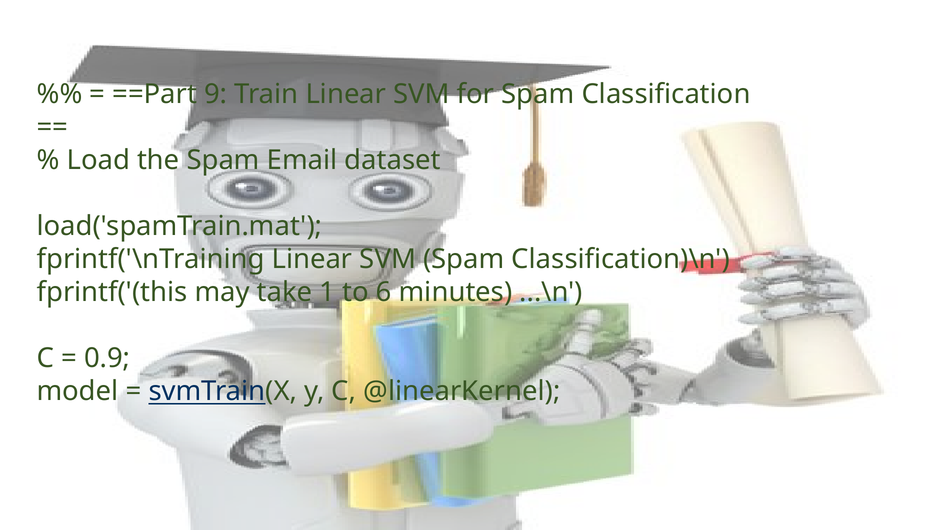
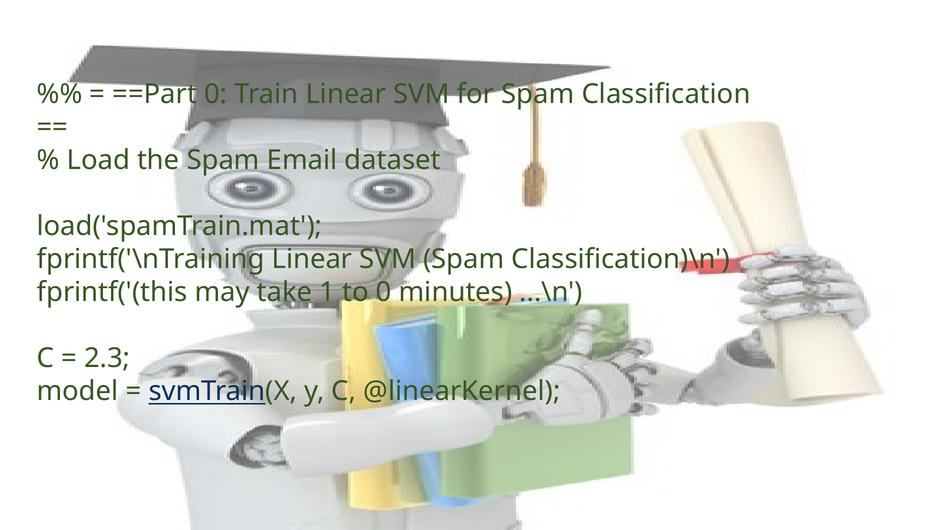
==Part 9: 9 -> 0
to 6: 6 -> 0
0.9: 0.9 -> 2.3
